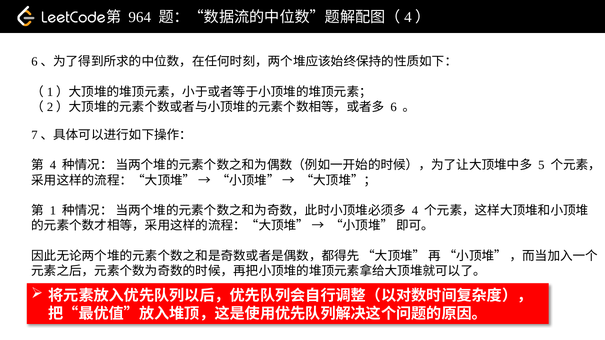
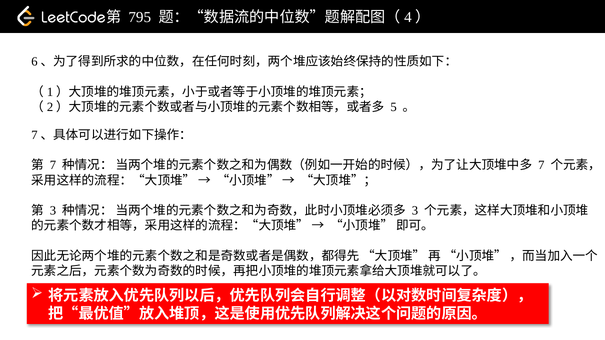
964: 964 -> 795
6: 6 -> 5
4 at (53, 165): 4 -> 7
5 at (541, 165): 5 -> 7
1 at (53, 211): 1 -> 3
4 at (415, 211): 4 -> 3
